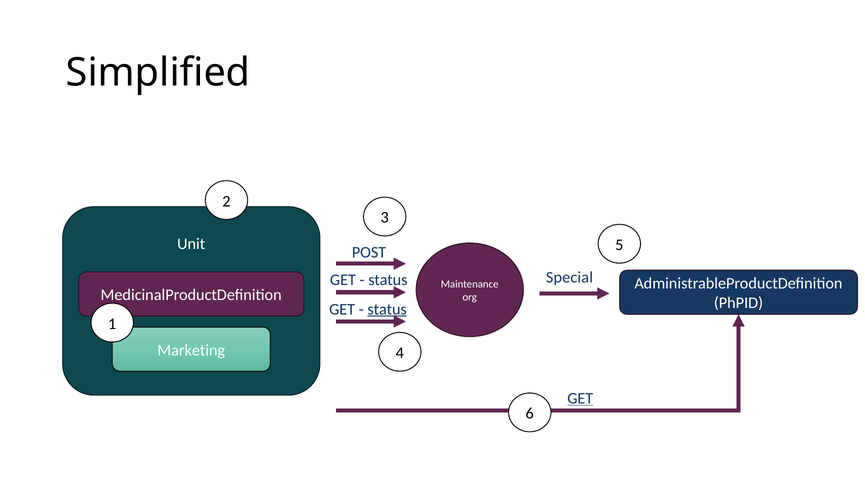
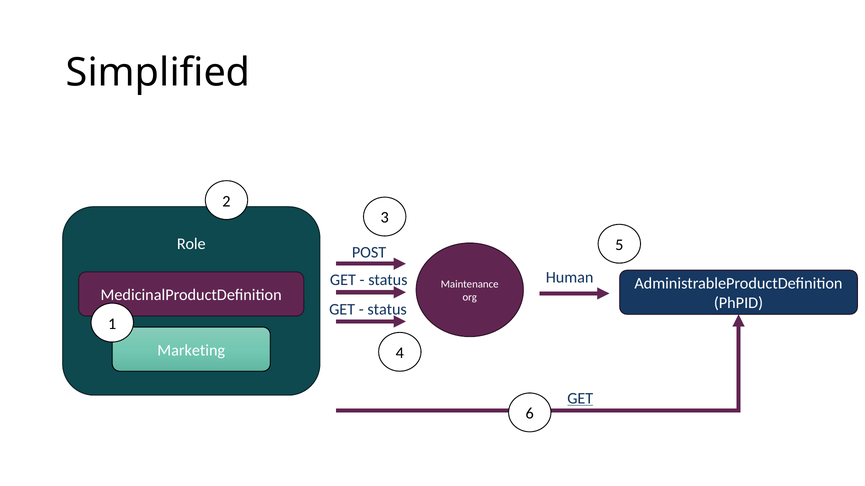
Unit: Unit -> Role
Special: Special -> Human
status at (387, 310) underline: present -> none
